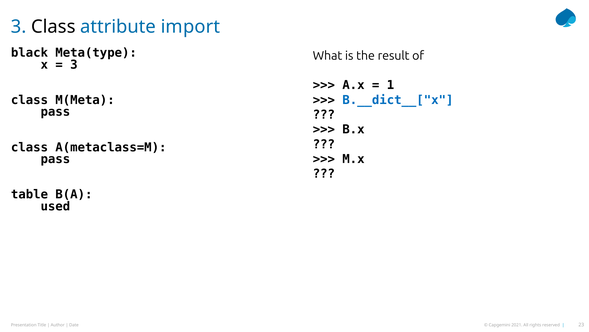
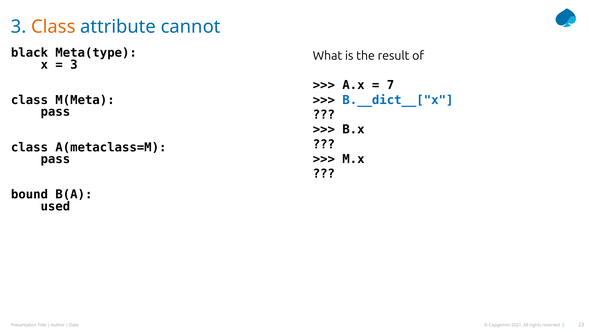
Class at (53, 27) colour: black -> orange
import: import -> cannot
1: 1 -> 7
table: table -> bound
